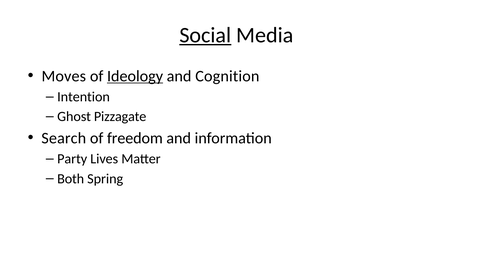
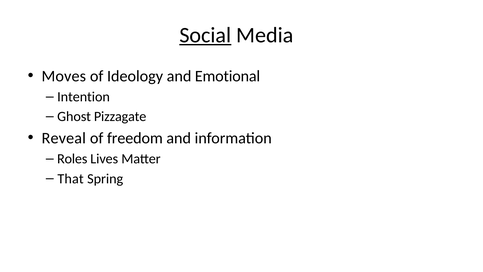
Ideology underline: present -> none
Cognition: Cognition -> Emotional
Search: Search -> Reveal
Party: Party -> Roles
Both: Both -> That
